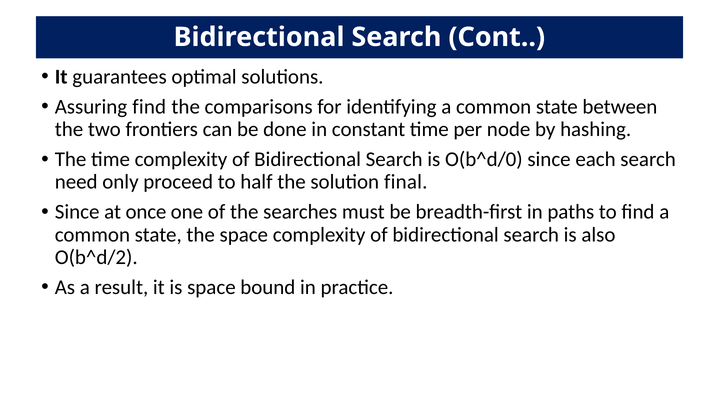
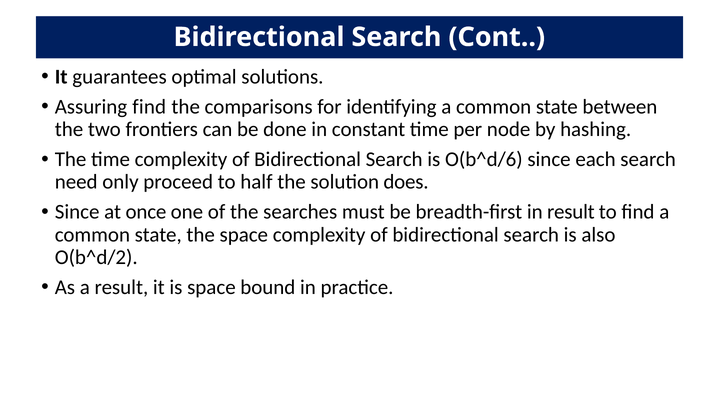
O(b^d/0: O(b^d/0 -> O(b^d/6
final: final -> does
in paths: paths -> result
